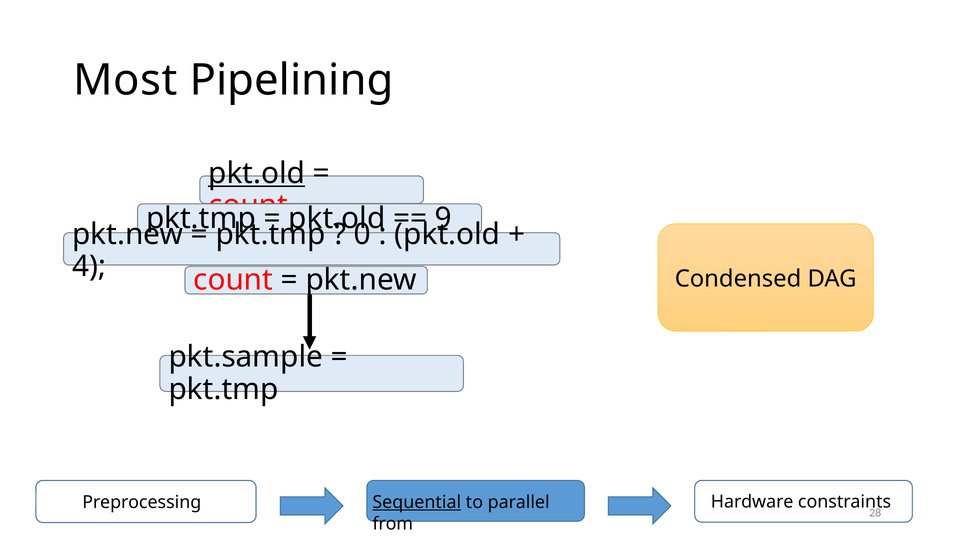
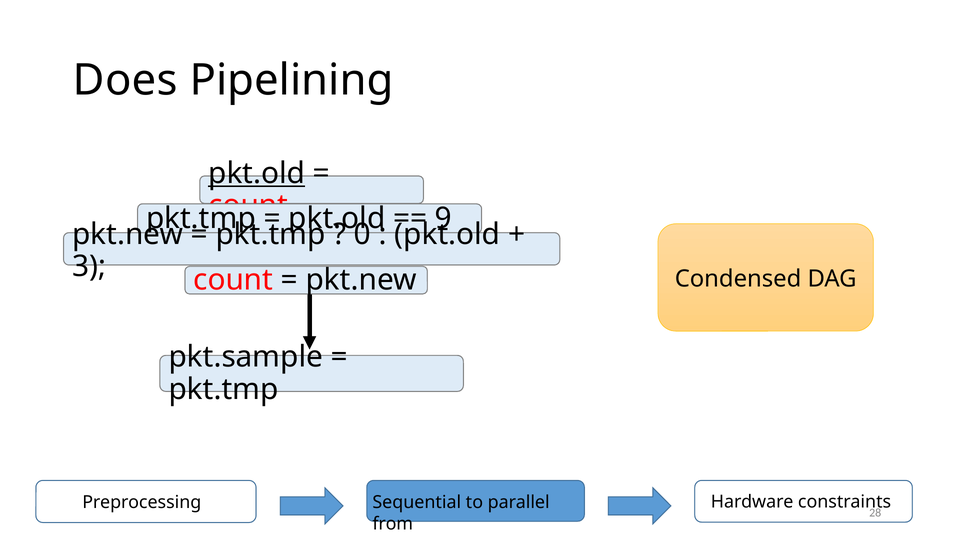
Most: Most -> Does
4: 4 -> 3
Sequential underline: present -> none
